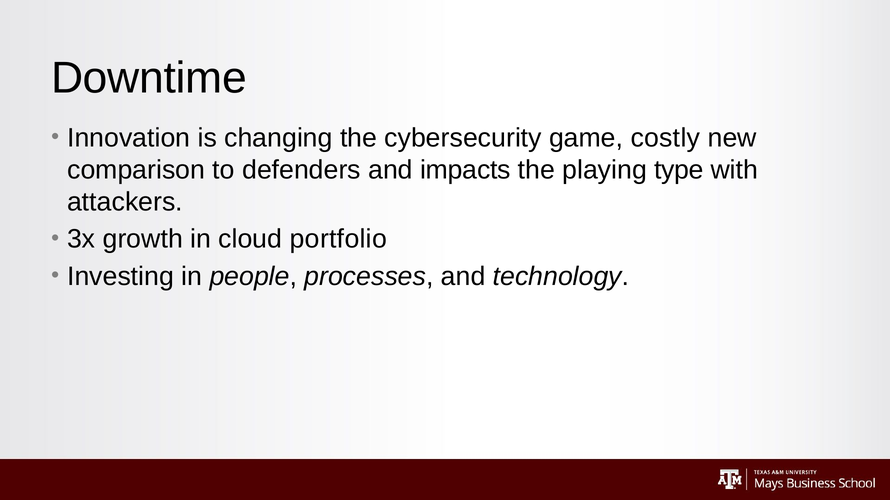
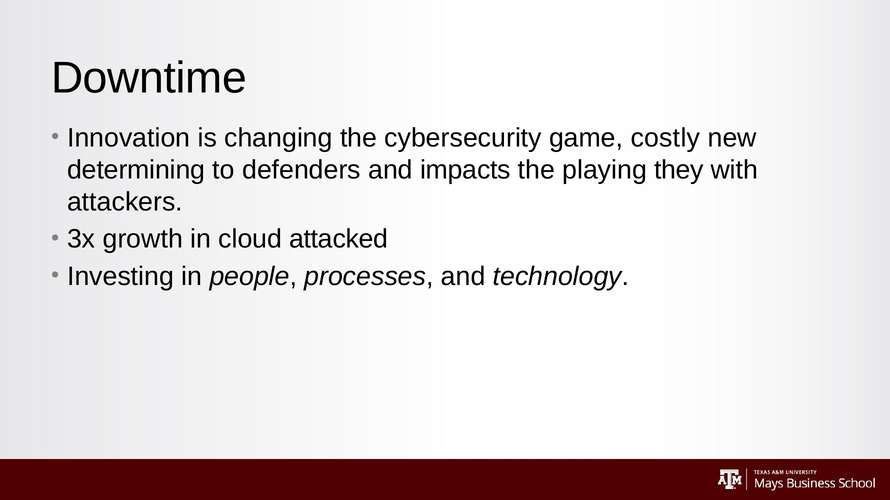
comparison: comparison -> determining
type: type -> they
portfolio: portfolio -> attacked
